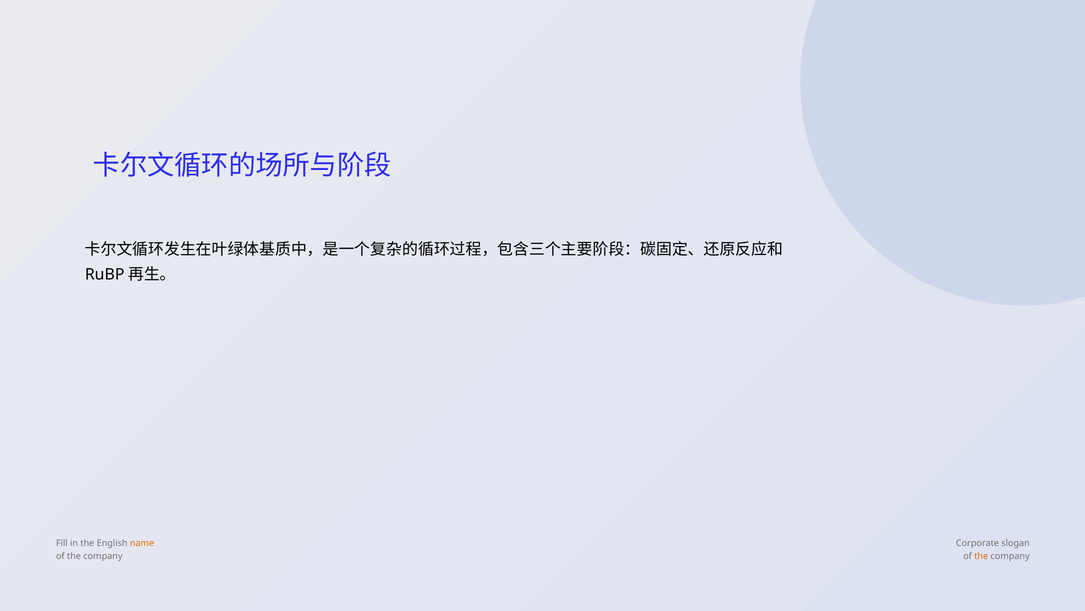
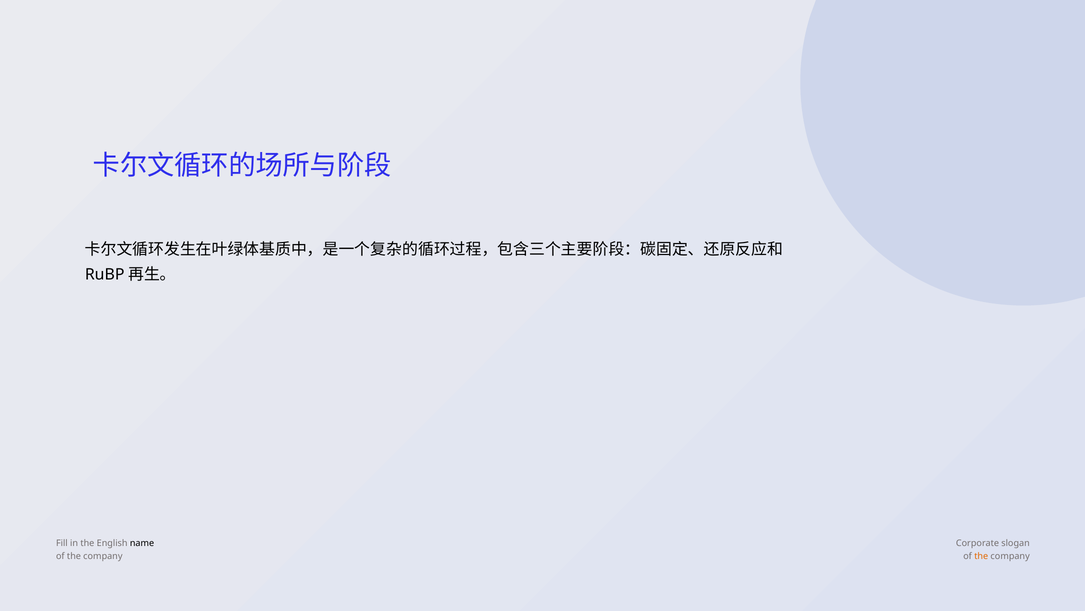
name colour: orange -> black
